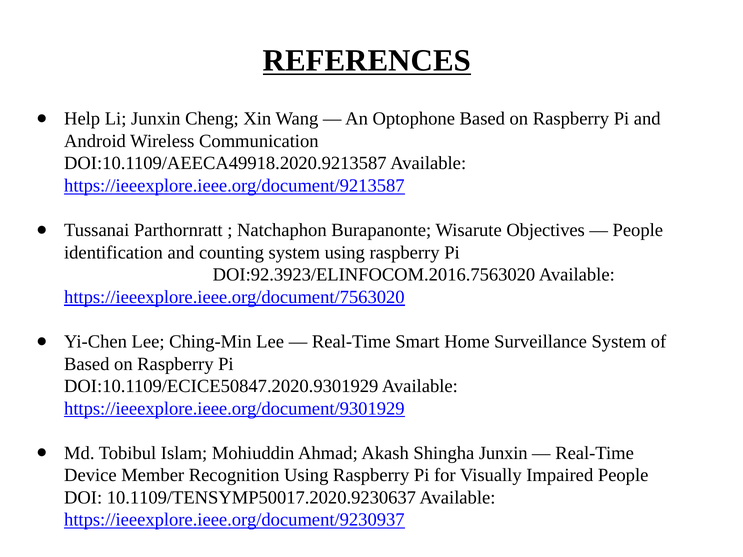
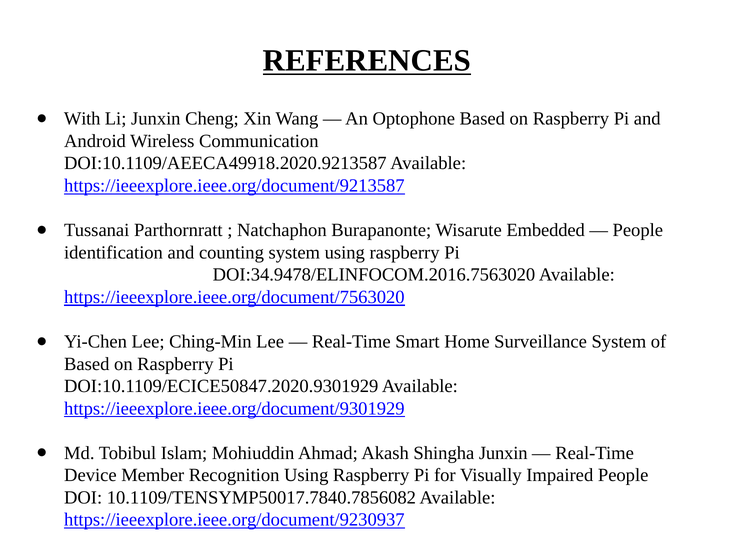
Help: Help -> With
Objectives: Objectives -> Embedded
DOI:92.3923/ELINFOCOM.2016.7563020: DOI:92.3923/ELINFOCOM.2016.7563020 -> DOI:34.9478/ELINFOCOM.2016.7563020
10.1109/TENSYMP50017.2020.9230637: 10.1109/TENSYMP50017.2020.9230637 -> 10.1109/TENSYMP50017.7840.7856082
